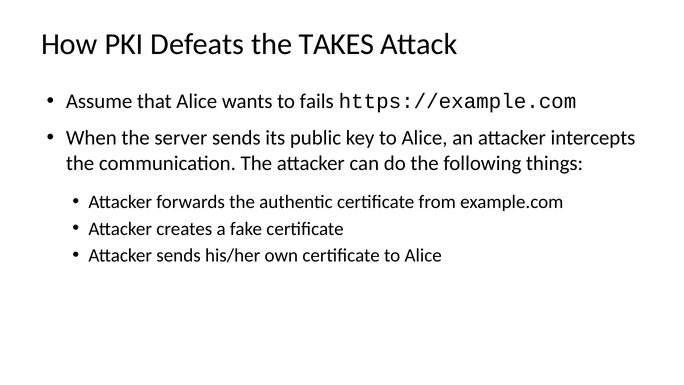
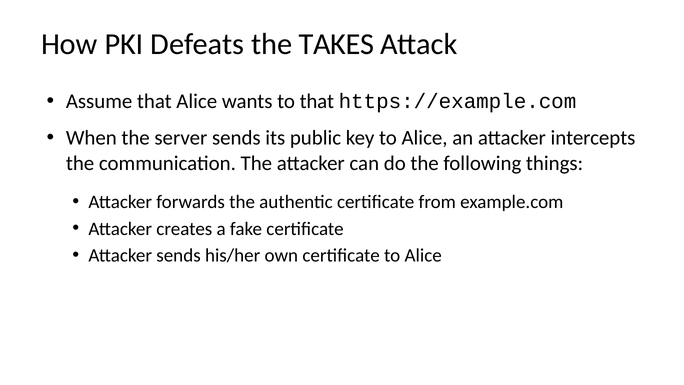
to fails: fails -> that
